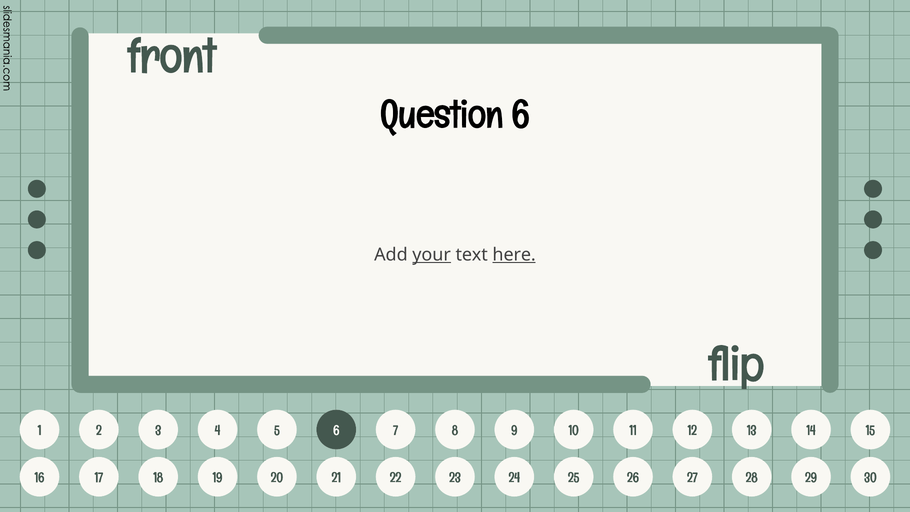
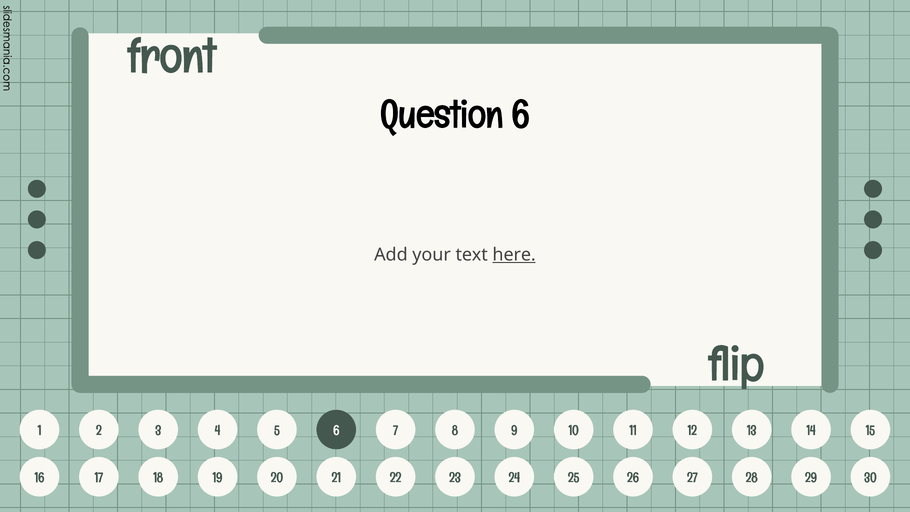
your underline: present -> none
